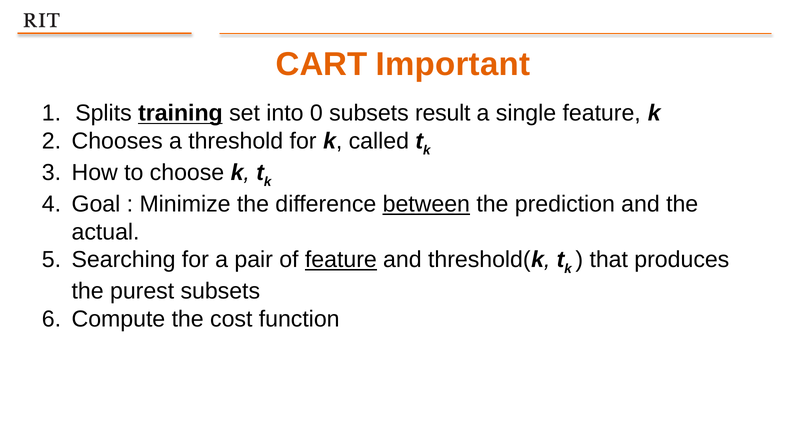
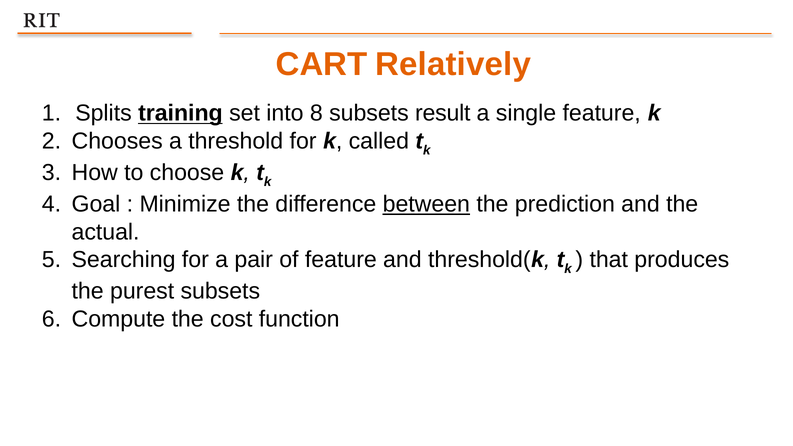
Important: Important -> Relatively
0: 0 -> 8
feature at (341, 260) underline: present -> none
